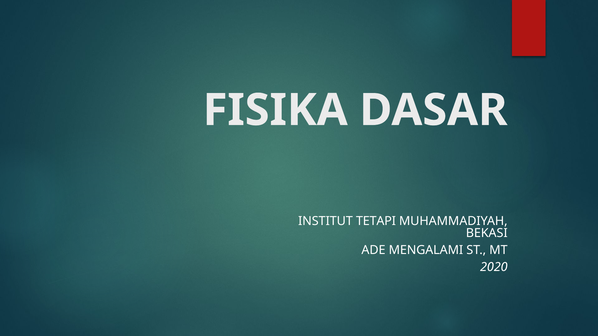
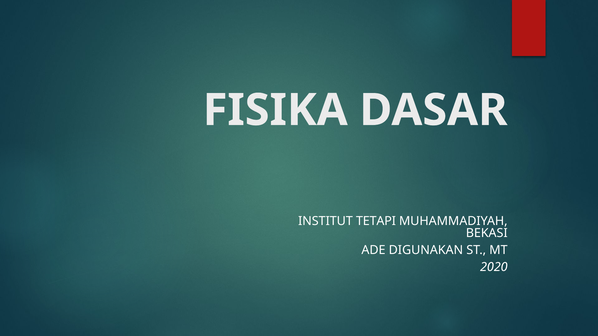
MENGALAMI: MENGALAMI -> DIGUNAKAN
